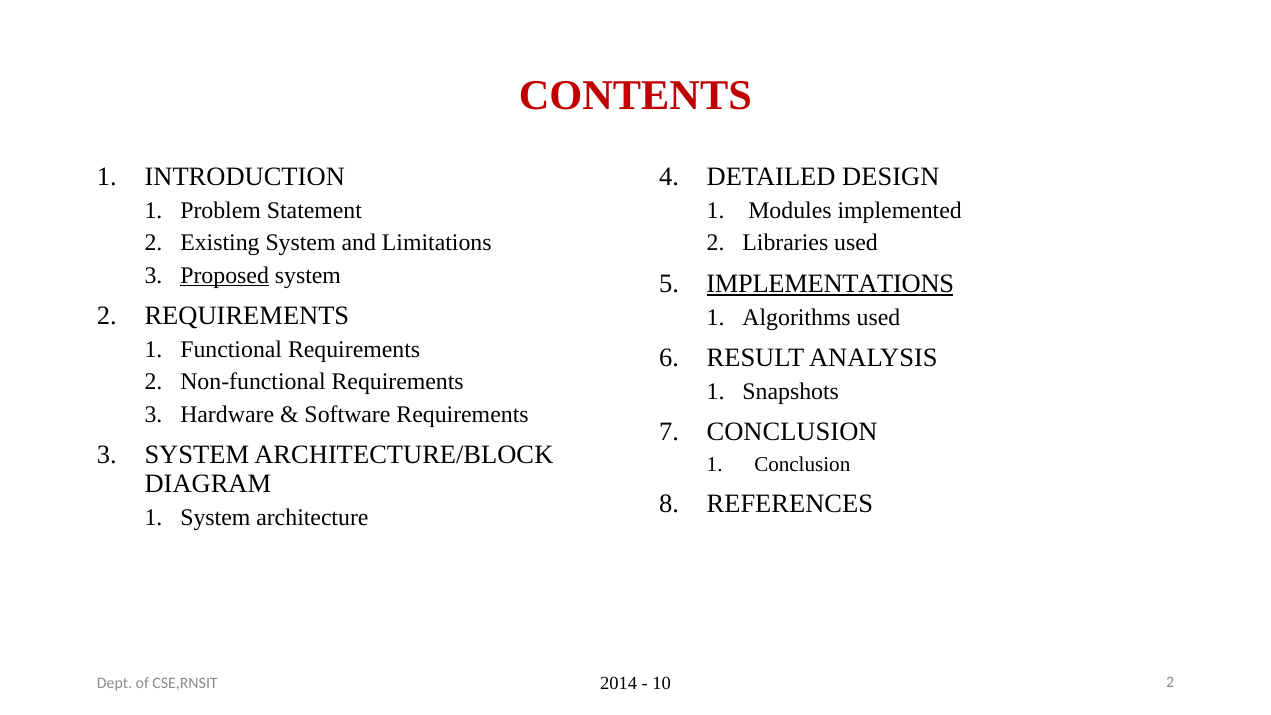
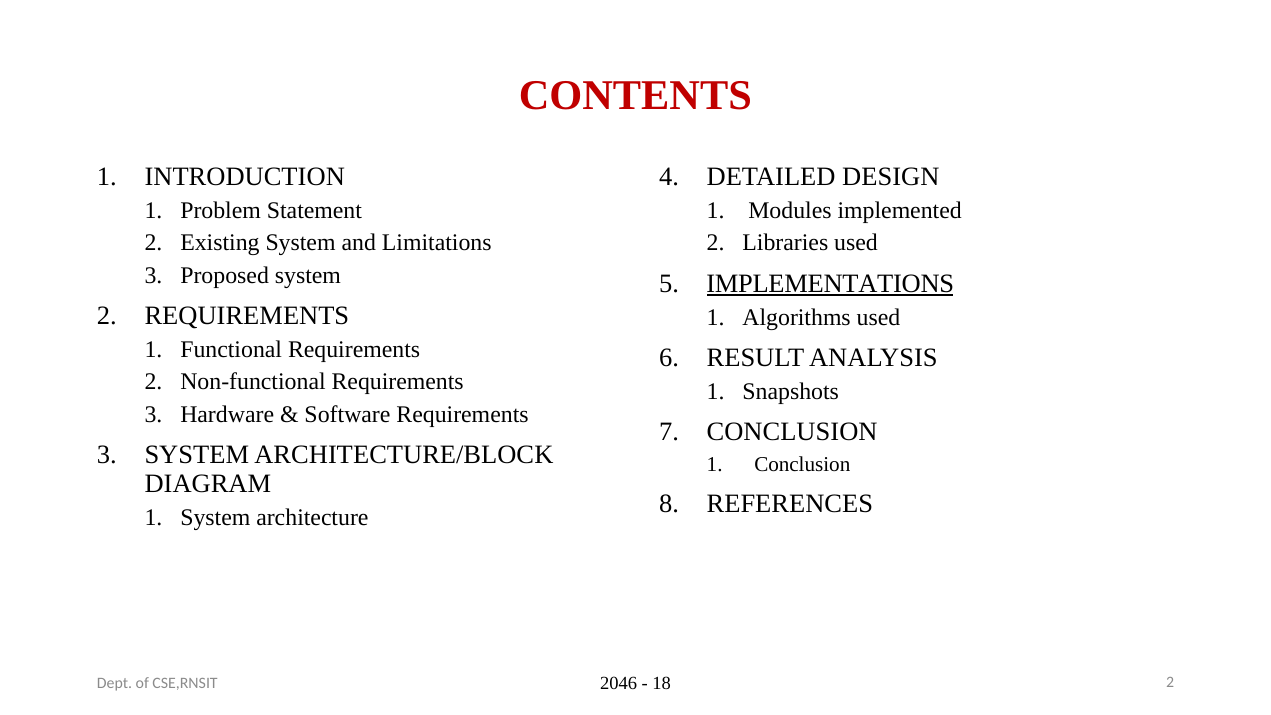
Proposed underline: present -> none
2014: 2014 -> 2046
10: 10 -> 18
